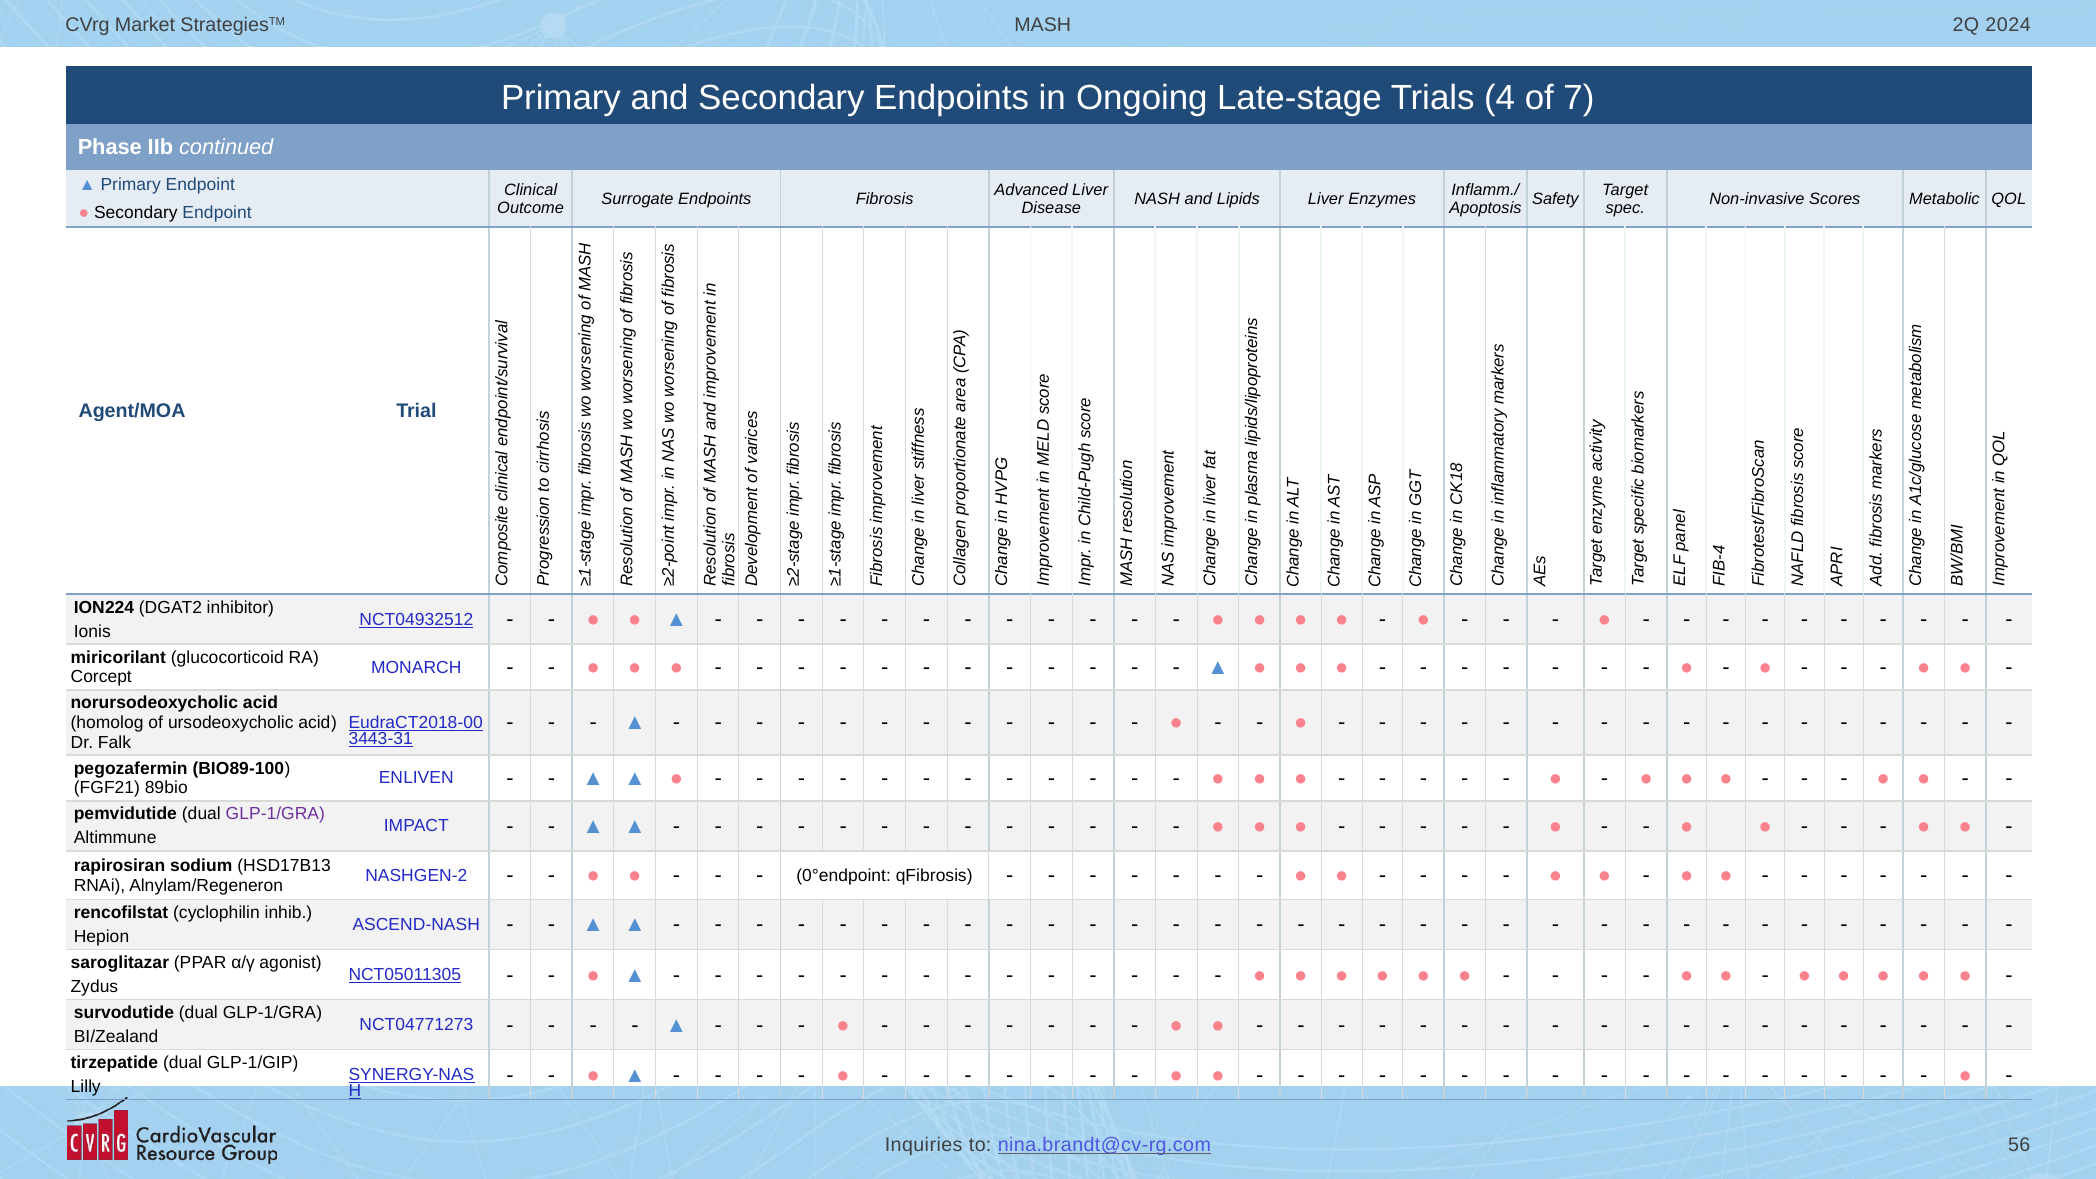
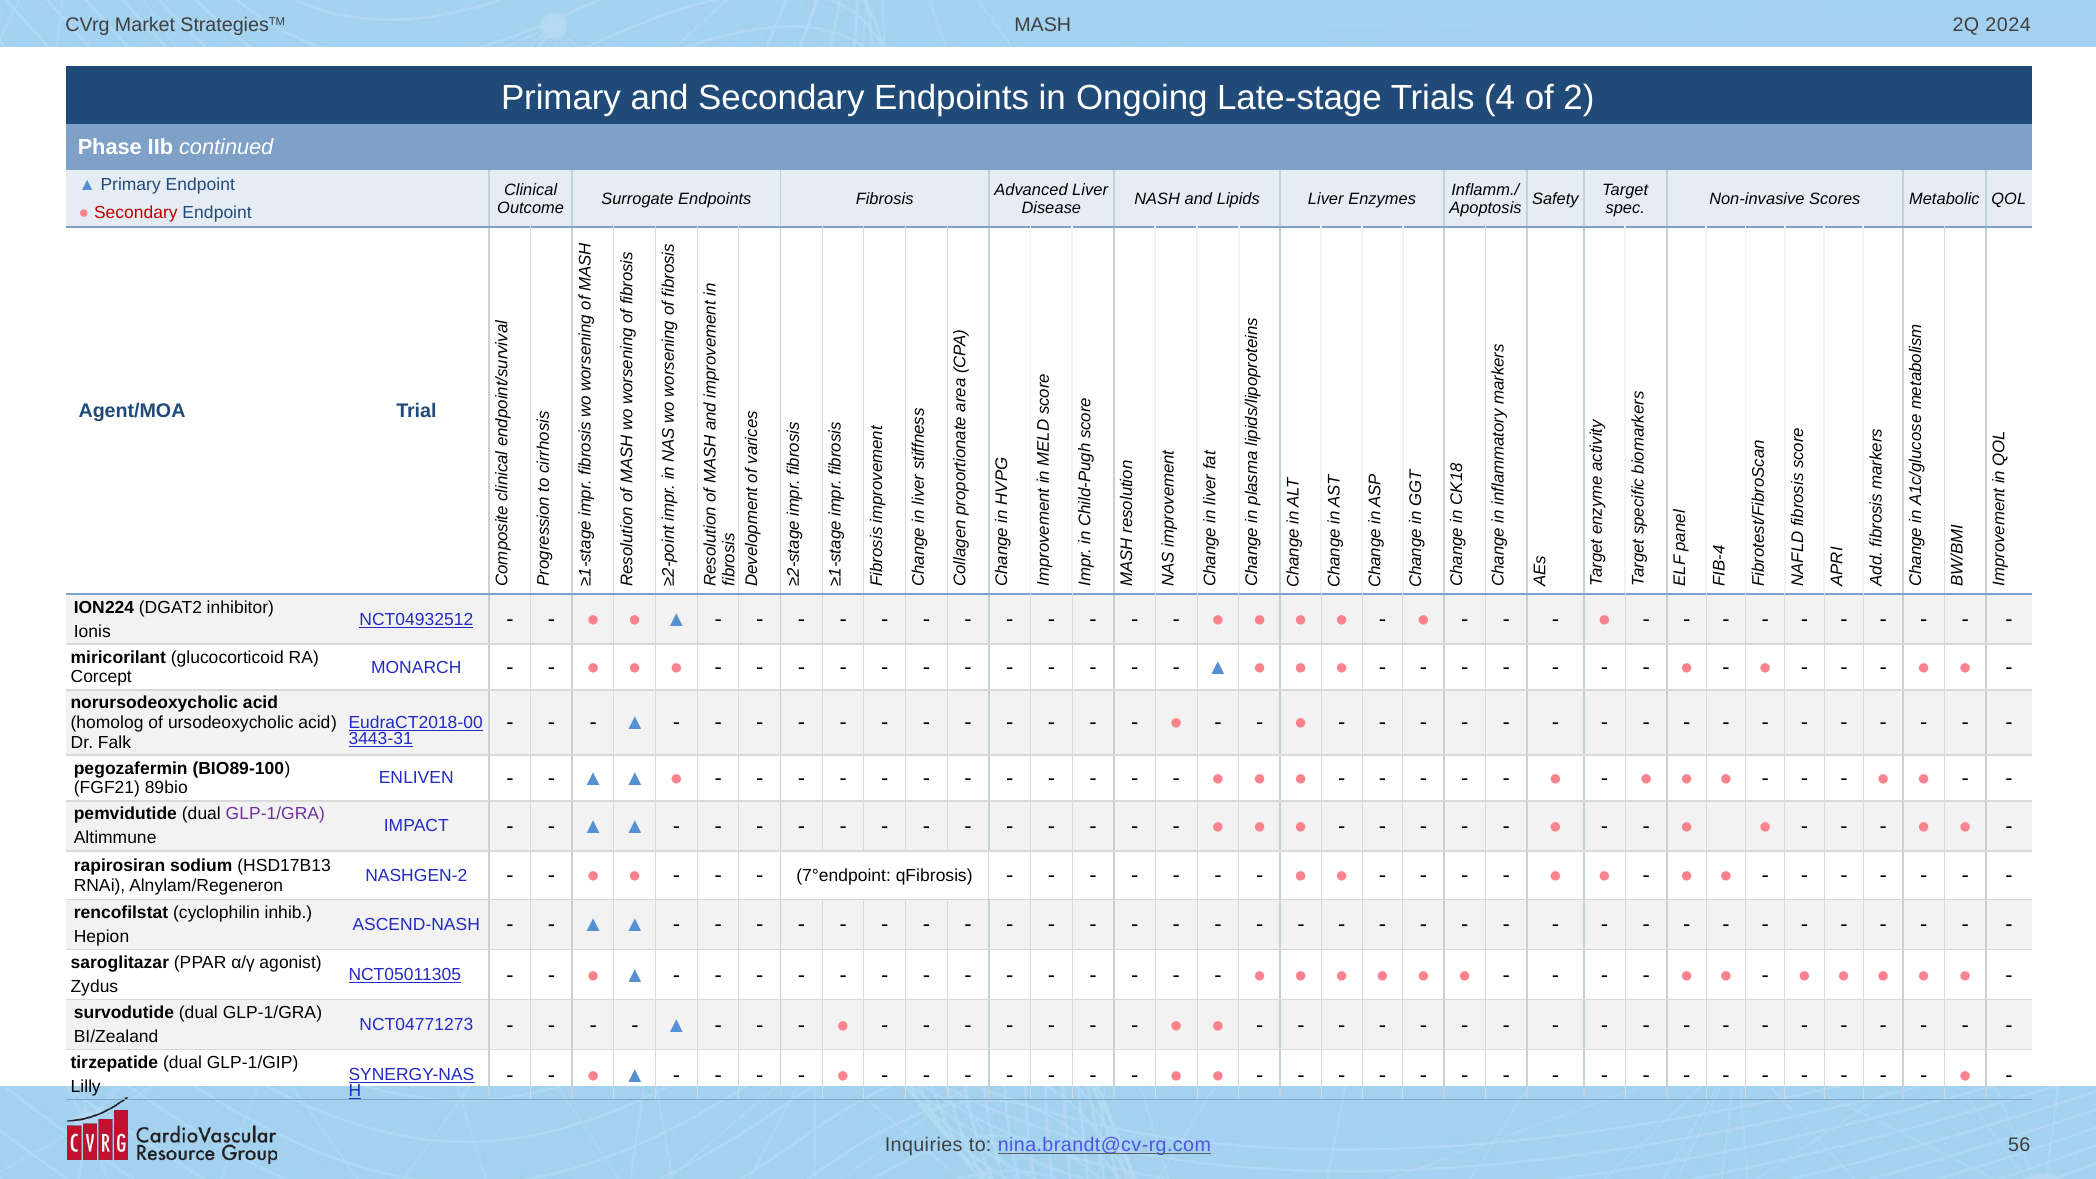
of 7: 7 -> 2
Secondary at (136, 213) colour: black -> red
0°endpoint: 0°endpoint -> 7°endpoint
